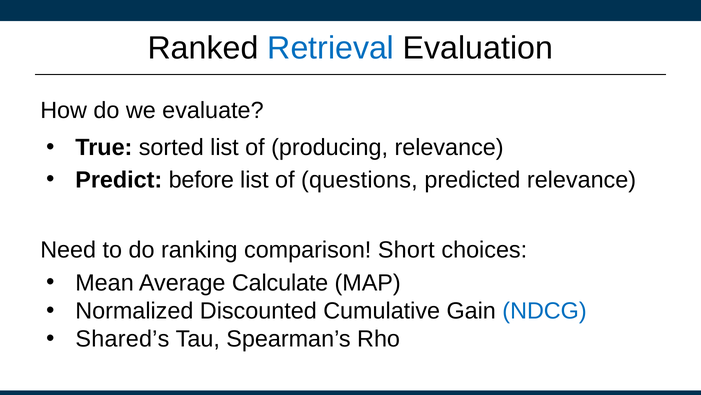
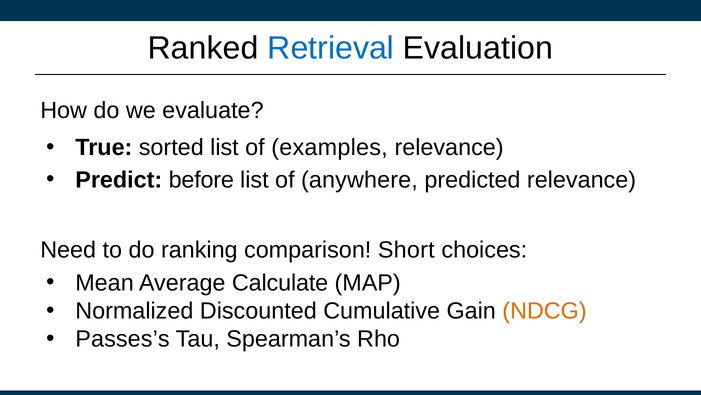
producing: producing -> examples
questions: questions -> anywhere
NDCG colour: blue -> orange
Shared’s: Shared’s -> Passes’s
